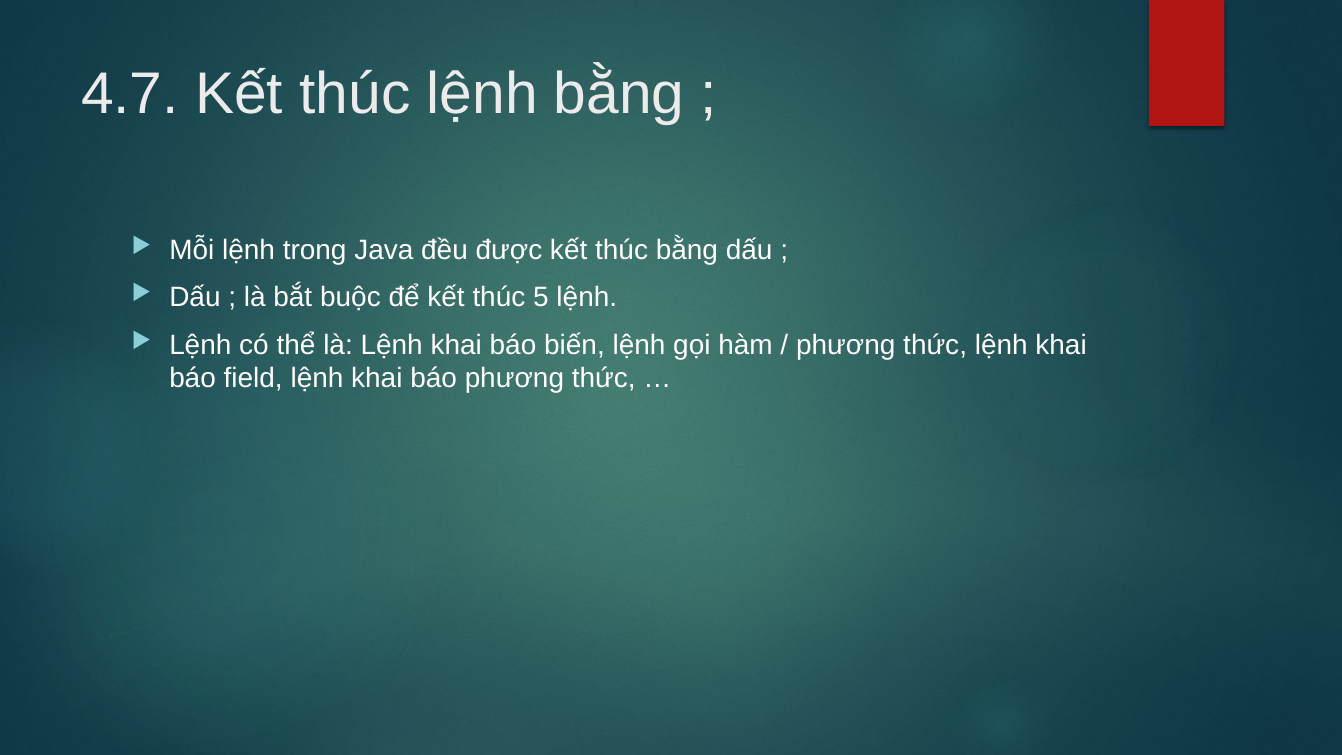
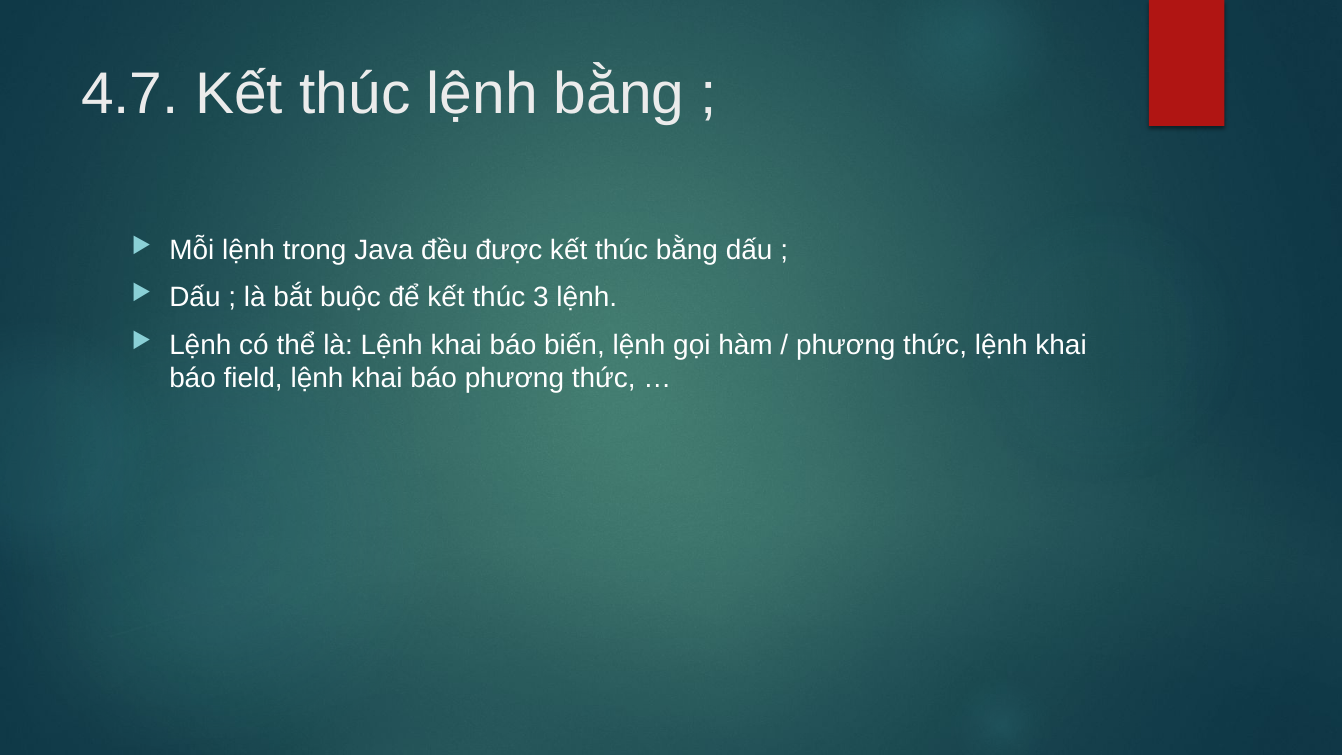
5: 5 -> 3
